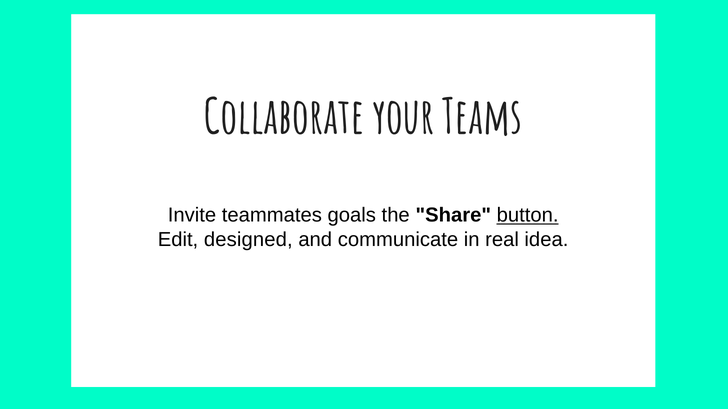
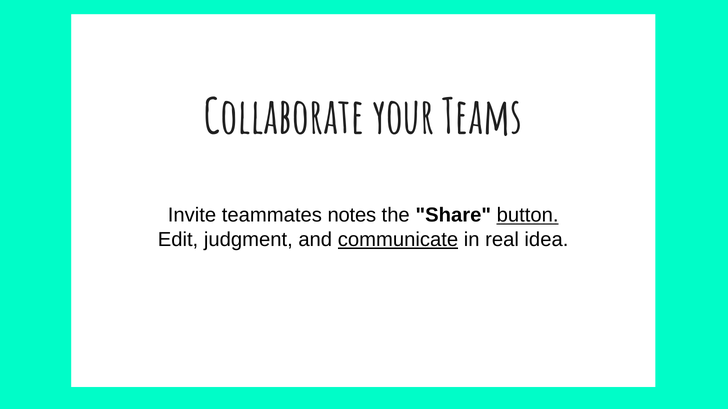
goals: goals -> notes
designed: designed -> judgment
communicate underline: none -> present
